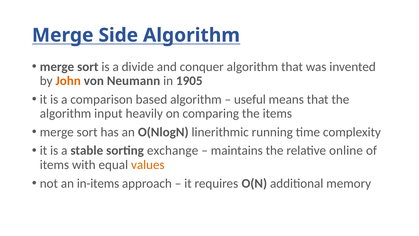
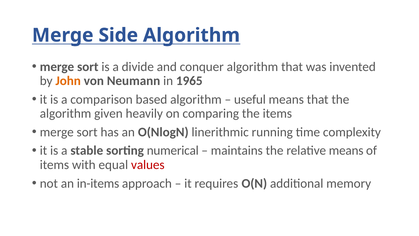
1905: 1905 -> 1965
input: input -> given
exchange: exchange -> numerical
relative online: online -> means
values colour: orange -> red
